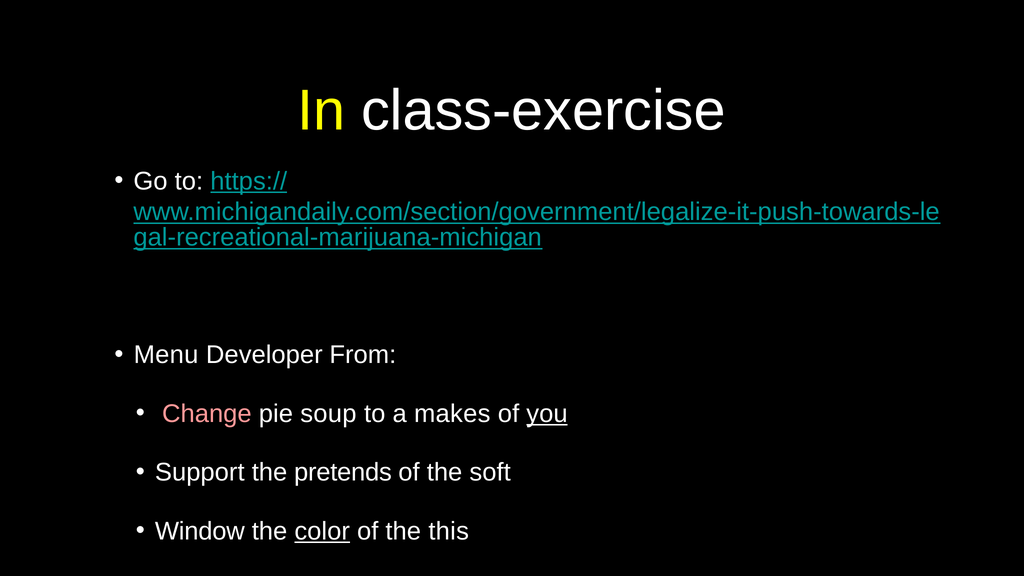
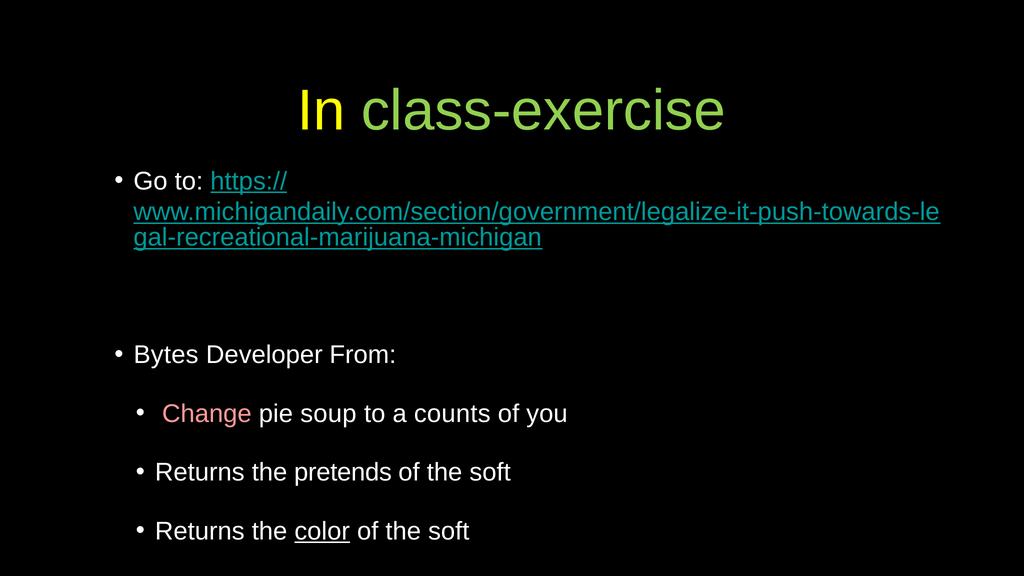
class-exercise colour: white -> light green
Menu: Menu -> Bytes
makes: makes -> counts
you underline: present -> none
Support at (200, 472): Support -> Returns
Window at (200, 531): Window -> Returns
this at (449, 531): this -> soft
